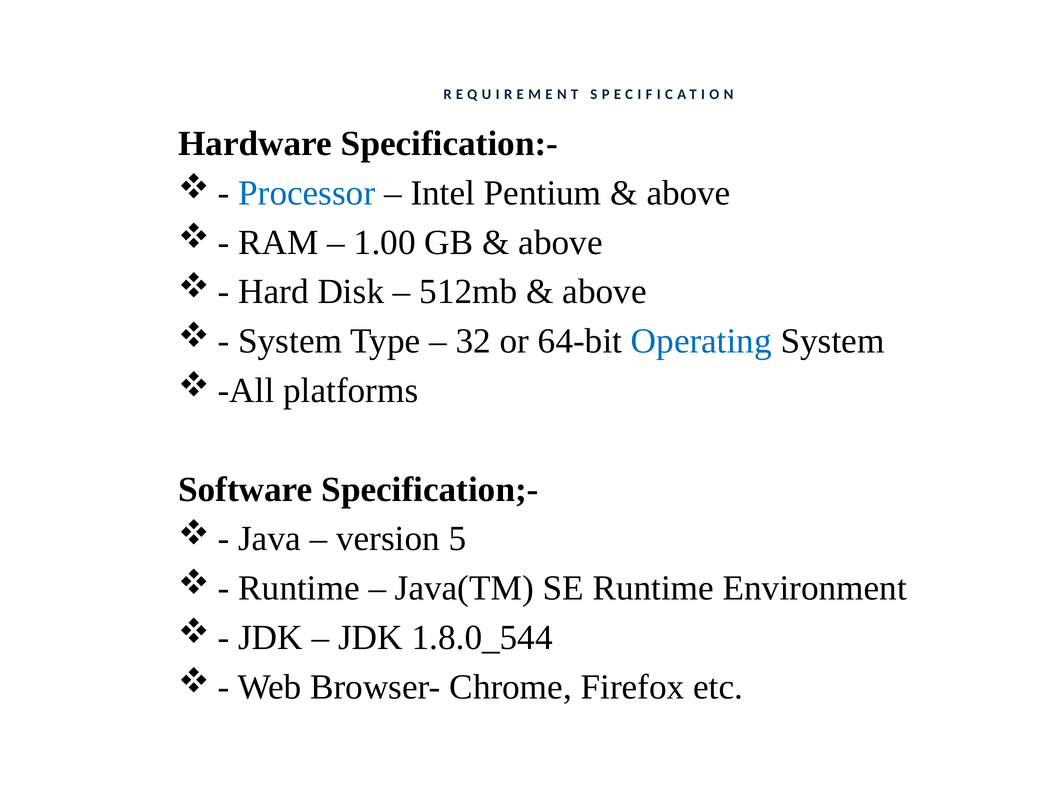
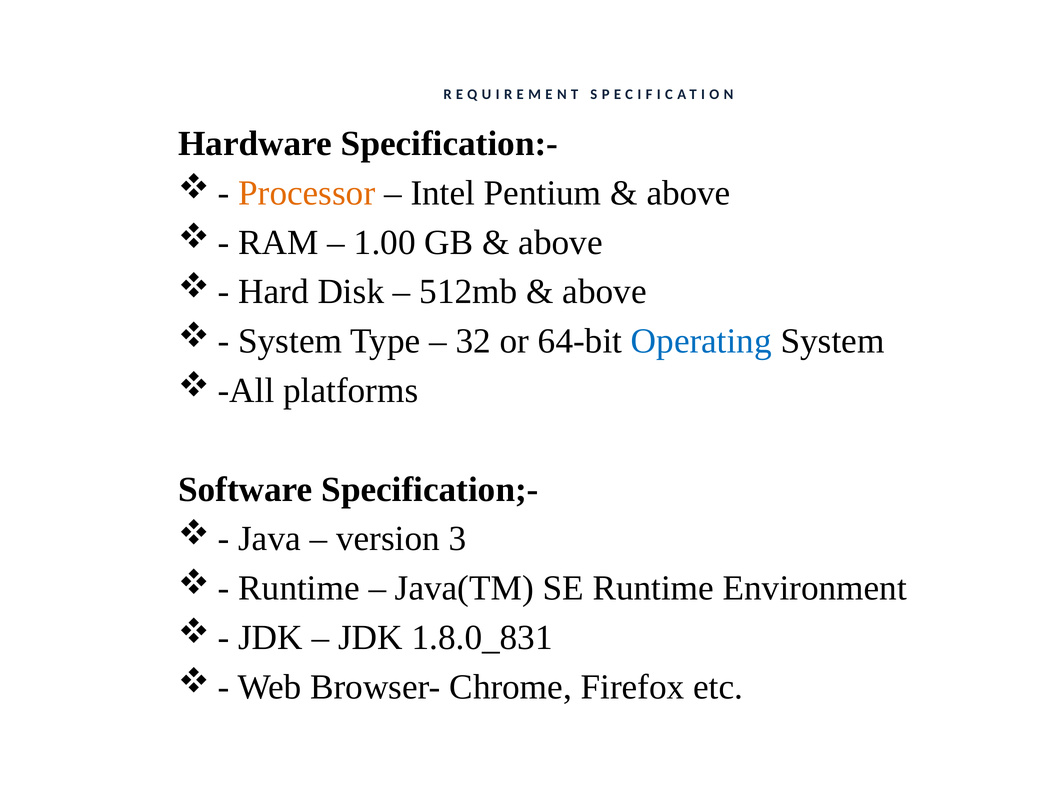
Processor colour: blue -> orange
5: 5 -> 3
1.8.0_544: 1.8.0_544 -> 1.8.0_831
